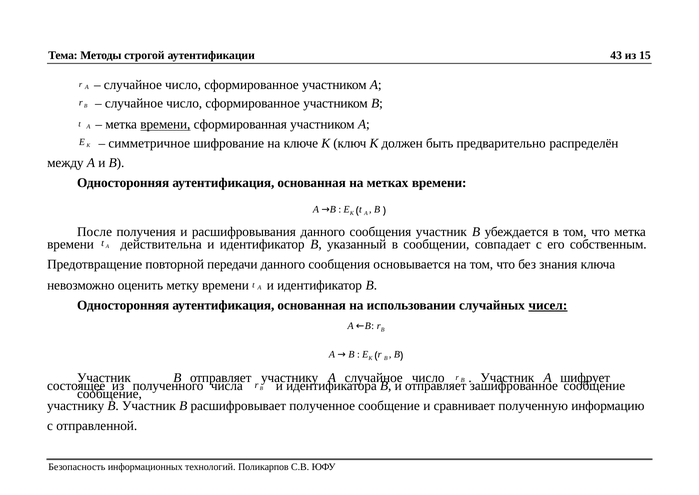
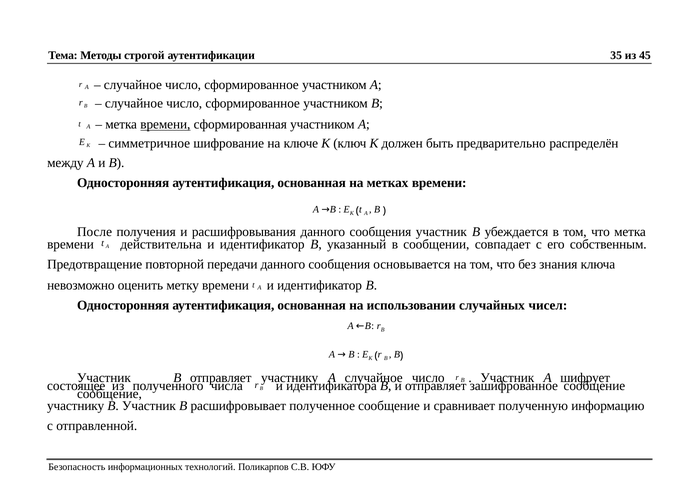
43: 43 -> 35
15: 15 -> 45
чисел underline: present -> none
